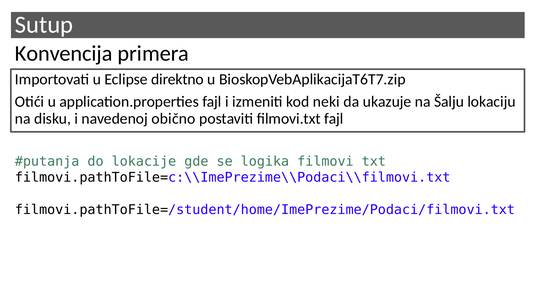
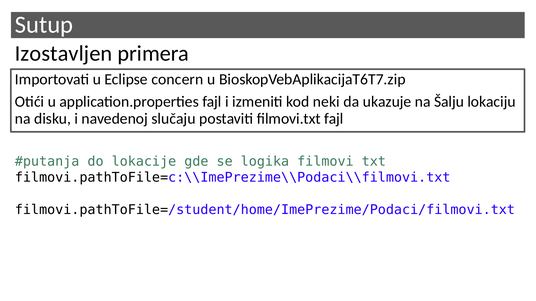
Konvencija: Konvencija -> Izostavljen
direktno: direktno -> concern
obično: obično -> slučaju
